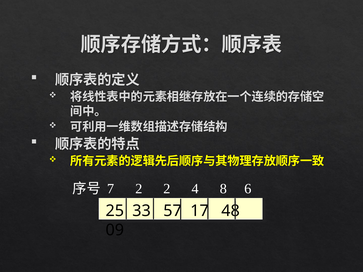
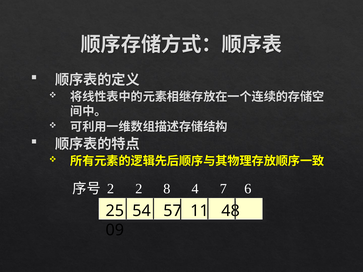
7 at (111, 189): 7 -> 2
2 2: 2 -> 8
8: 8 -> 7
33: 33 -> 54
17: 17 -> 11
